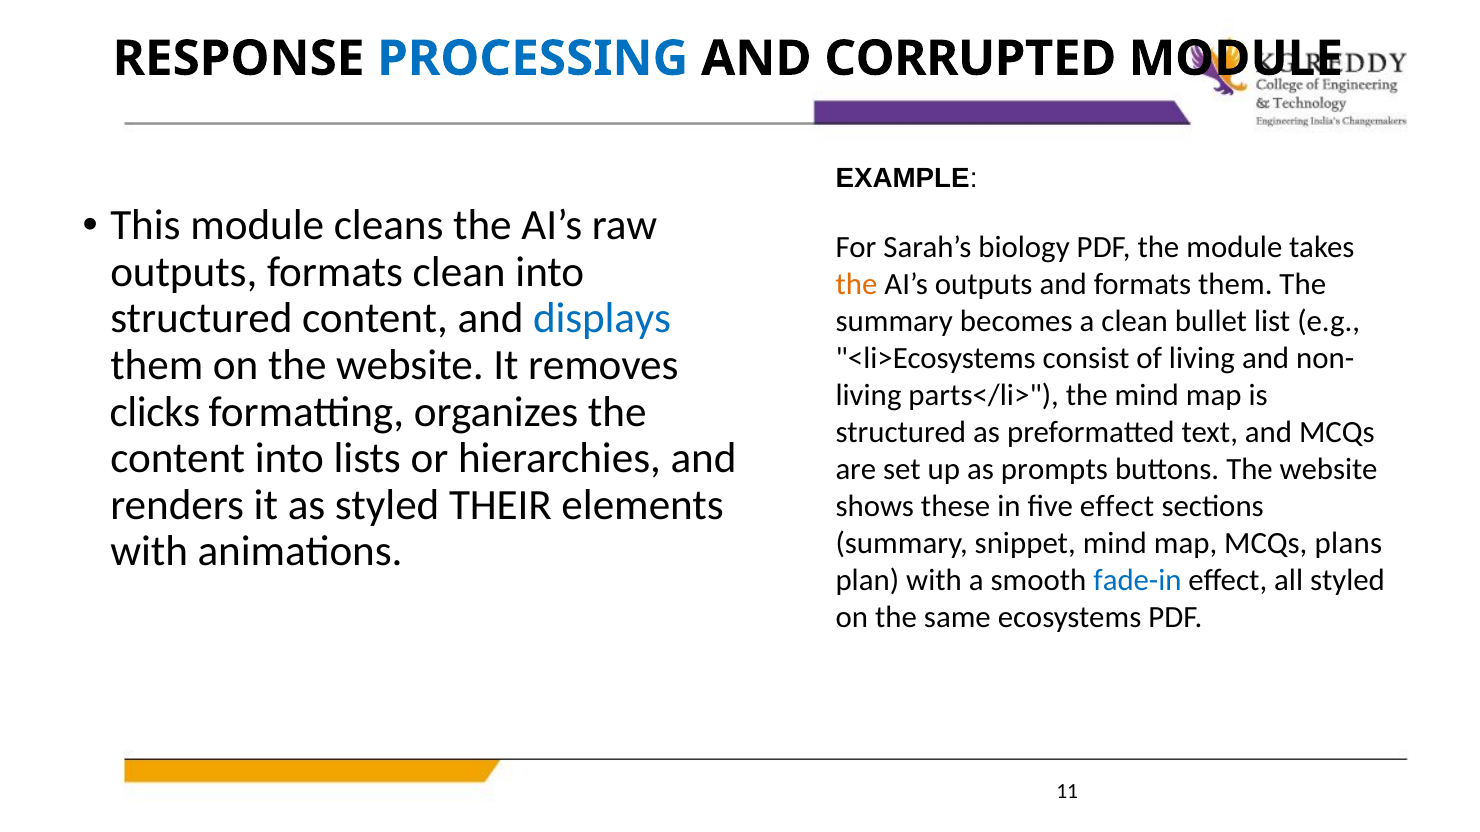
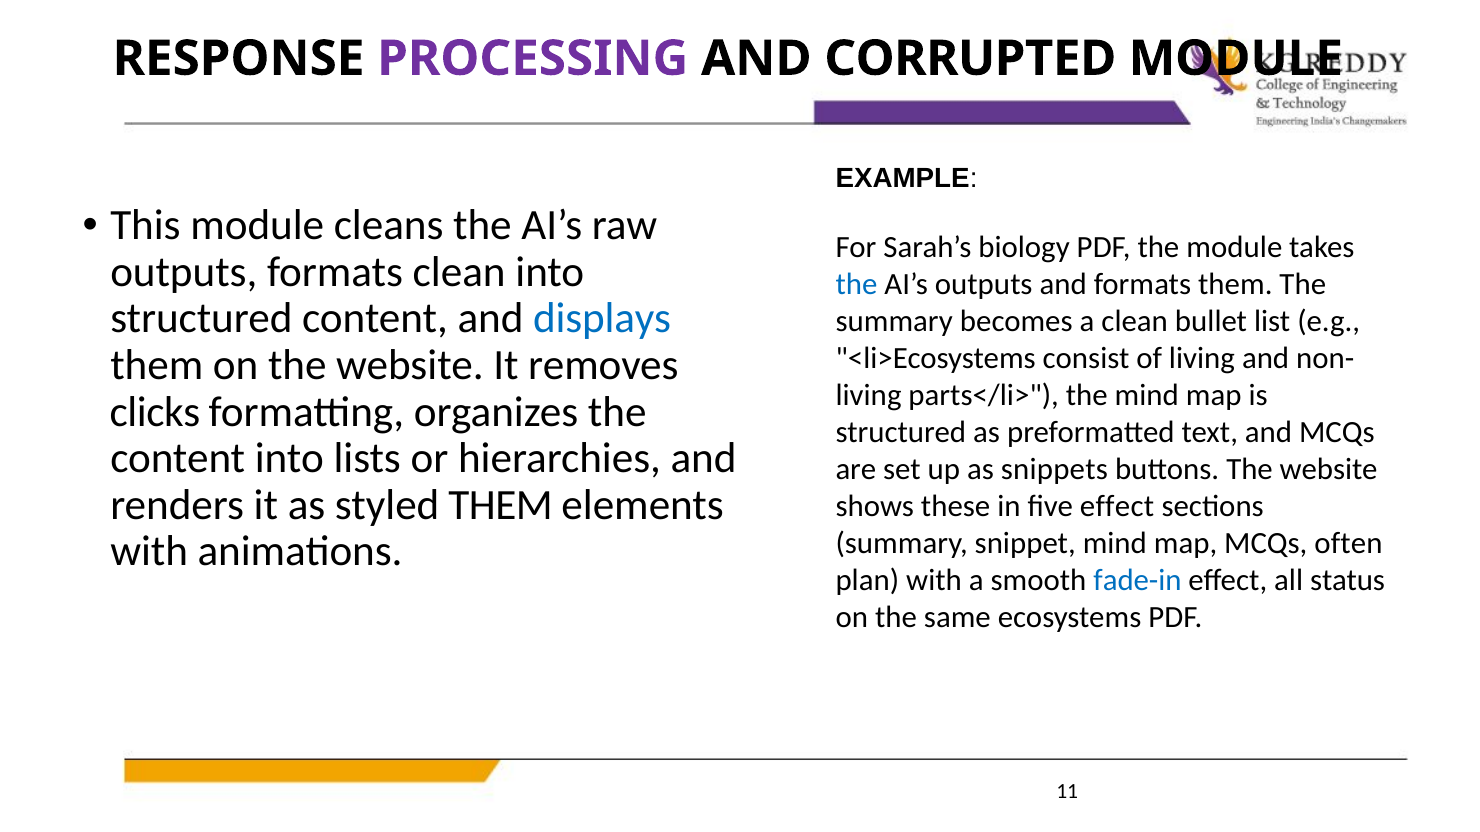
PROCESSING colour: blue -> purple
the at (857, 284) colour: orange -> blue
prompts: prompts -> snippets
styled THEIR: THEIR -> THEM
plans: plans -> often
all styled: styled -> status
